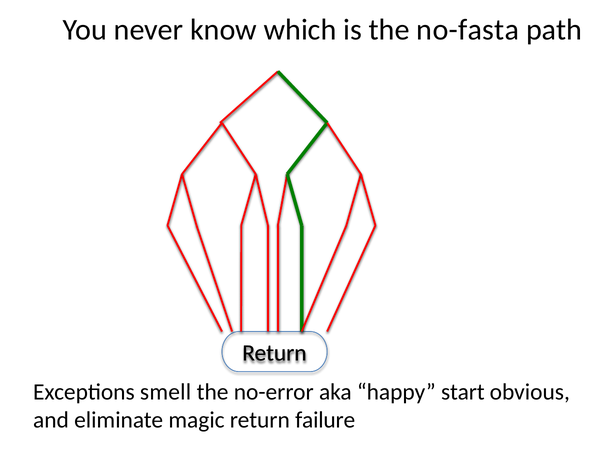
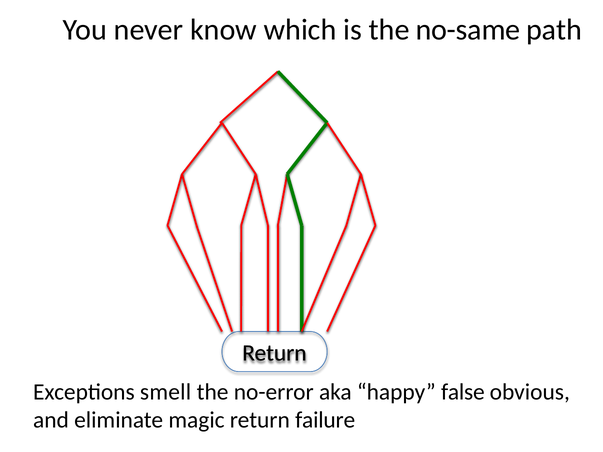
no-fasta: no-fasta -> no-same
start: start -> false
